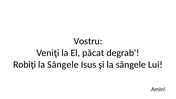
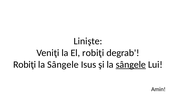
Vostru: Vostru -> Linişte
El păcat: păcat -> robiţi
sângele at (131, 65) underline: none -> present
